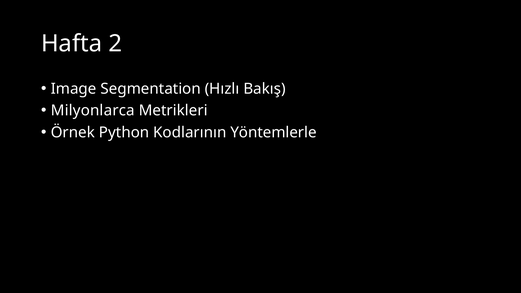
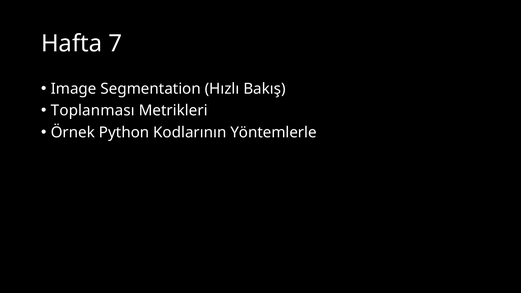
2: 2 -> 7
Milyonlarca: Milyonlarca -> Toplanması
